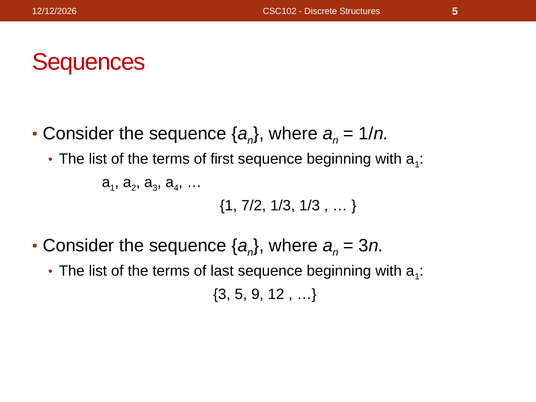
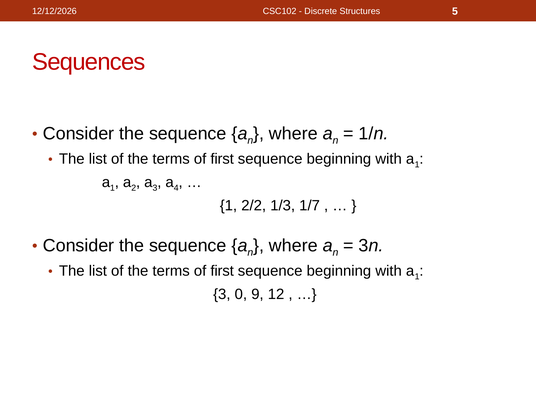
7/2: 7/2 -> 2/2
1/3 1/3: 1/3 -> 1/7
last at (222, 271): last -> first
3 5: 5 -> 0
